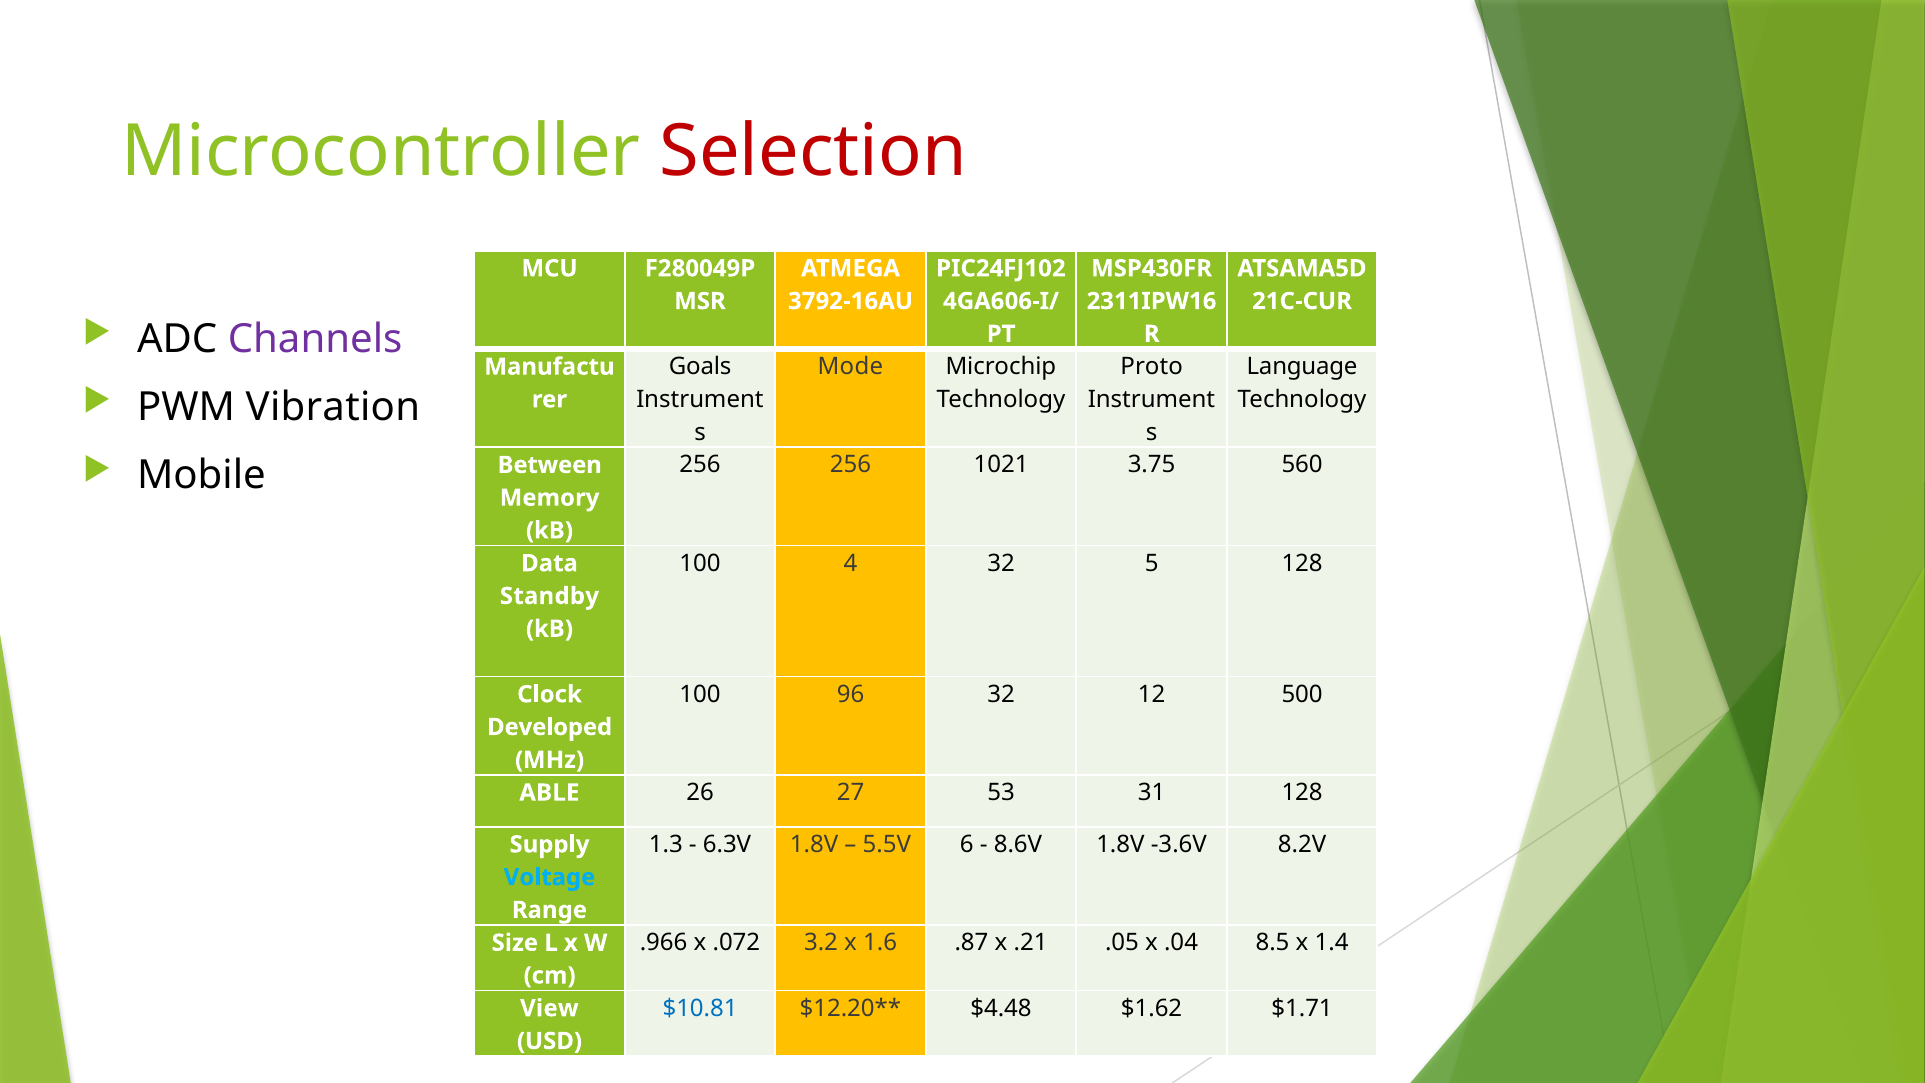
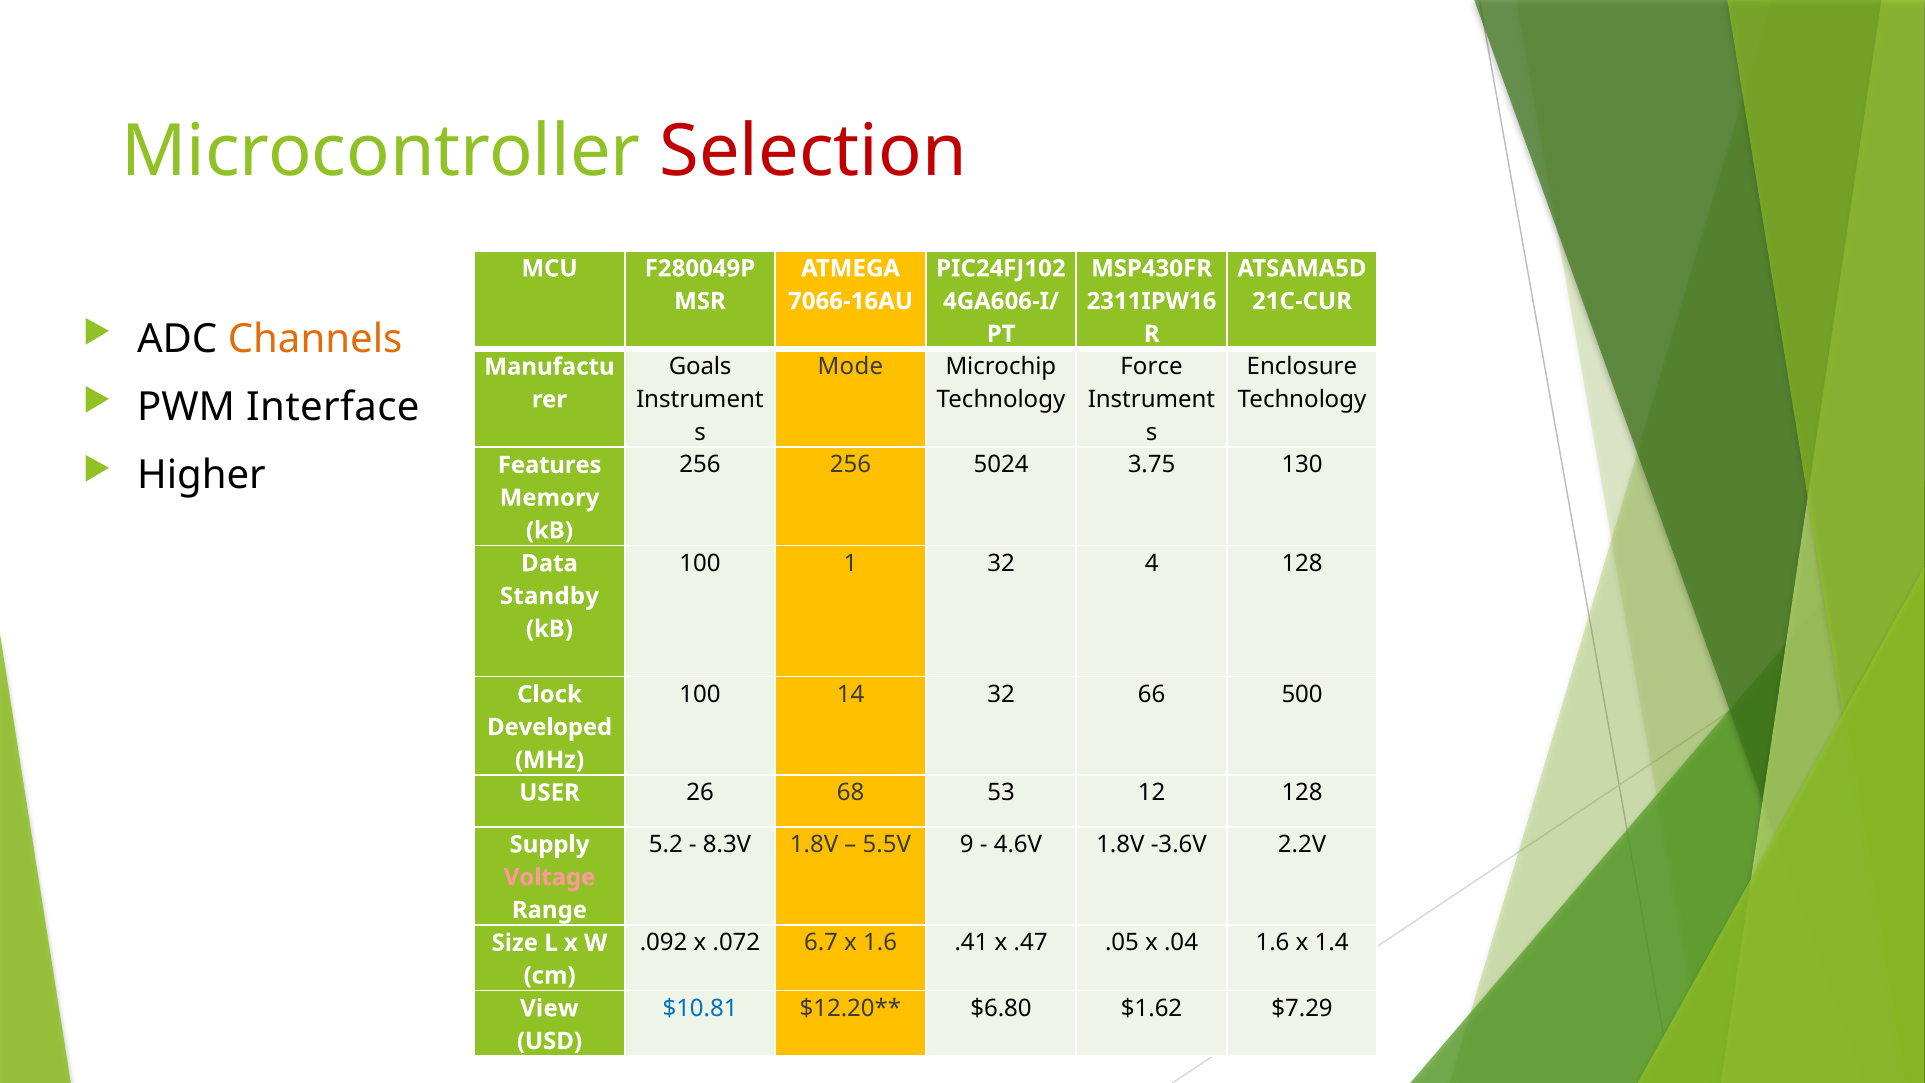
3792-16AU: 3792-16AU -> 7066-16AU
Channels colour: purple -> orange
Proto: Proto -> Force
Language: Language -> Enclosure
Vibration: Vibration -> Interface
Mobile: Mobile -> Higher
1021: 1021 -> 5024
560: 560 -> 130
Between: Between -> Features
4: 4 -> 1
5: 5 -> 4
96: 96 -> 14
12: 12 -> 66
ABLE: ABLE -> USER
27: 27 -> 68
31: 31 -> 12
1.3: 1.3 -> 5.2
6.3V: 6.3V -> 8.3V
6: 6 -> 9
8.6V: 8.6V -> 4.6V
8.2V: 8.2V -> 2.2V
Voltage colour: light blue -> pink
.966: .966 -> .092
3.2: 3.2 -> 6.7
.87: .87 -> .41
.21: .21 -> .47
.04 8.5: 8.5 -> 1.6
$4.48: $4.48 -> $6.80
$1.71: $1.71 -> $7.29
